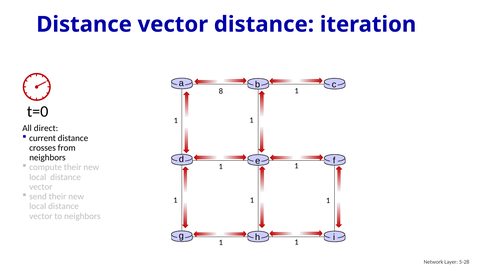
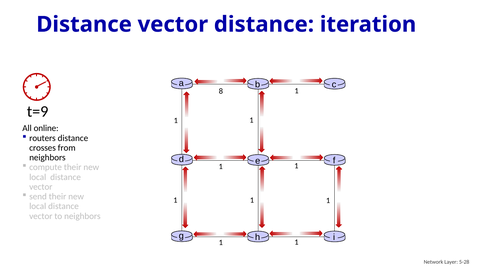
t=0: t=0 -> t=9
direct: direct -> online
current: current -> routers
